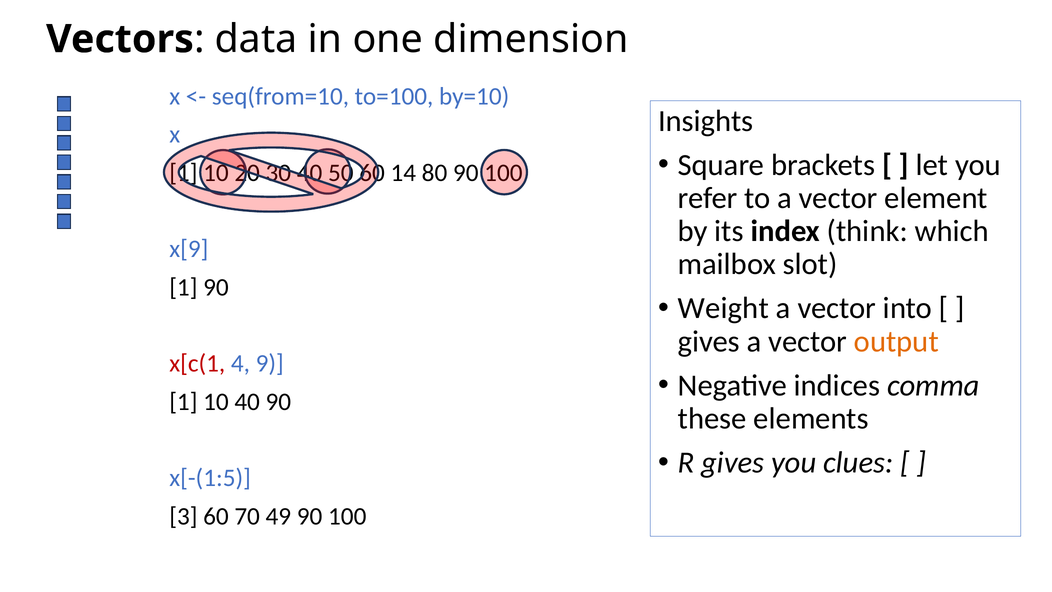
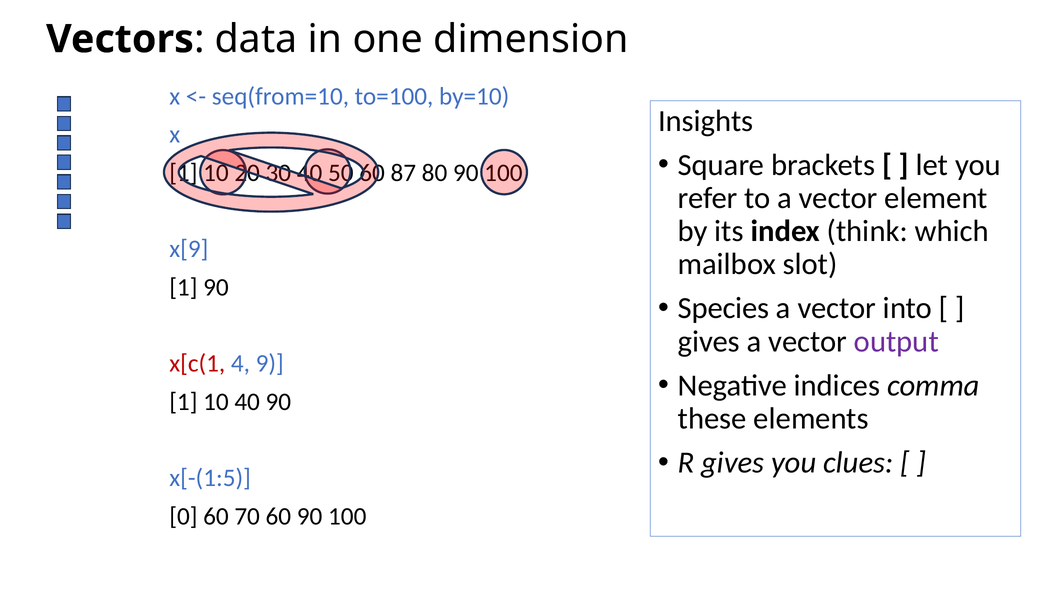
14: 14 -> 87
Weight: Weight -> Species
output colour: orange -> purple
3: 3 -> 0
70 49: 49 -> 60
